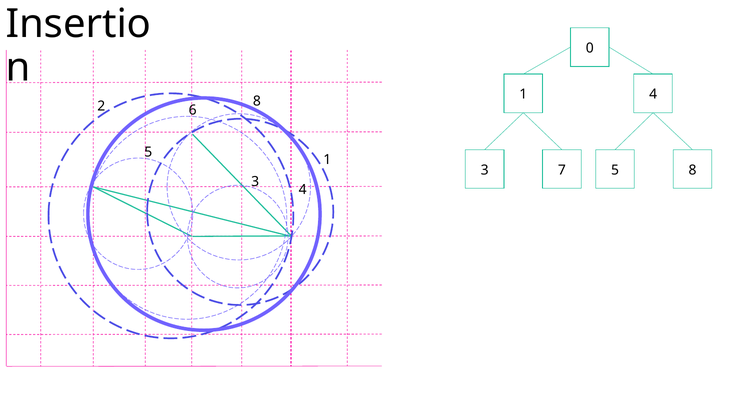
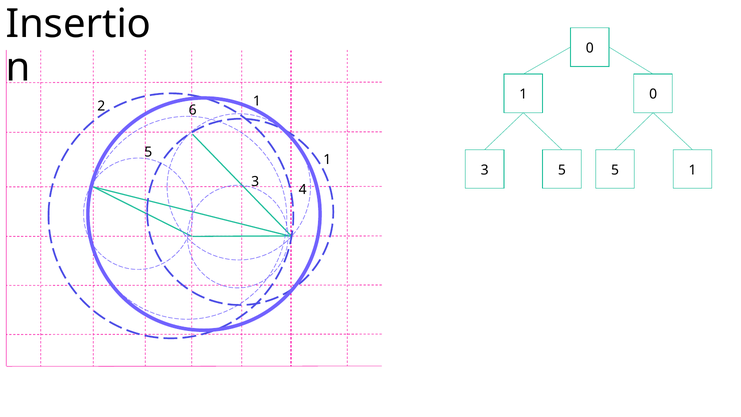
1 4: 4 -> 0
2 8: 8 -> 1
3 7: 7 -> 5
5 8: 8 -> 1
